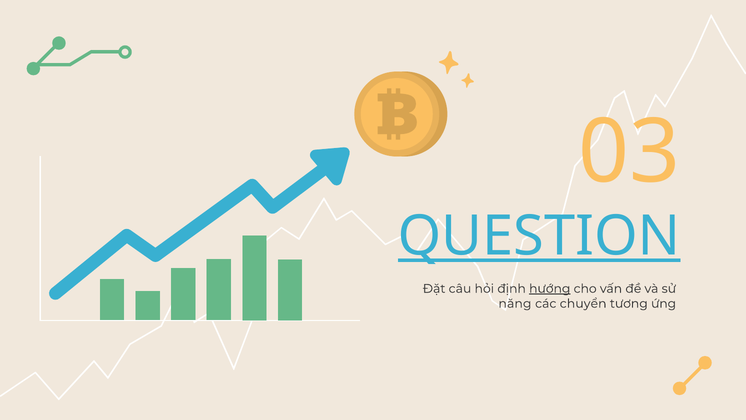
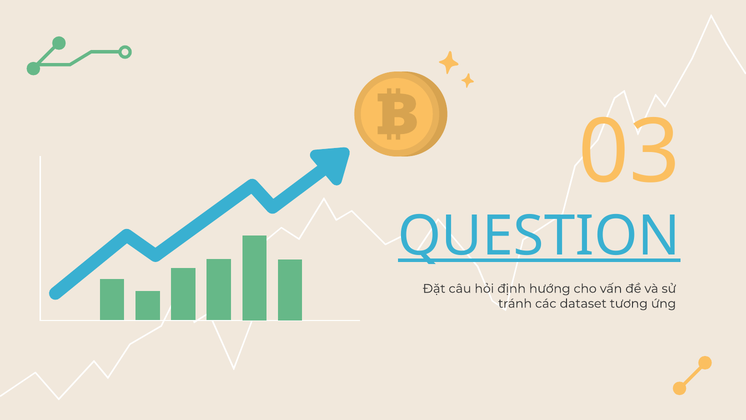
hướng underline: present -> none
năng: năng -> tránh
chuyển: chuyển -> dataset
